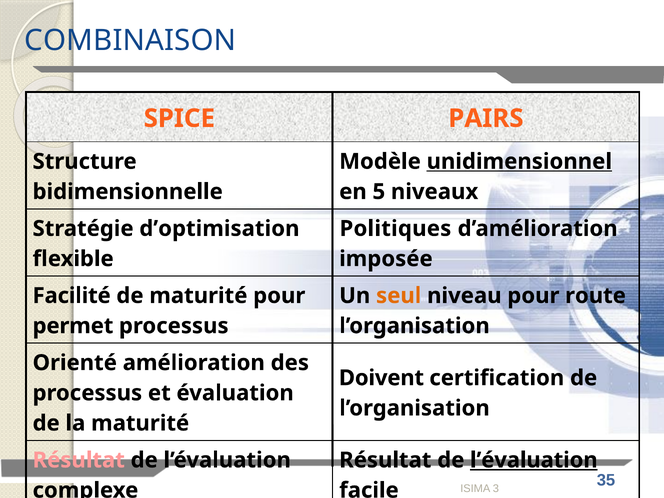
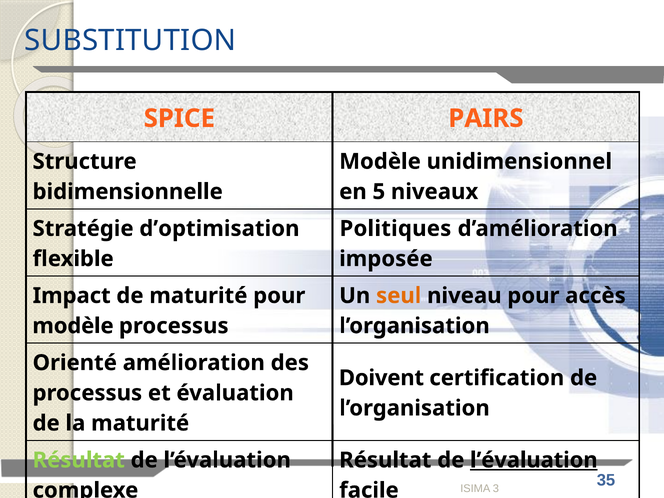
COMBINAISON: COMBINAISON -> SUBSTITUTION
unidimensionnel underline: present -> none
Facilité: Facilité -> Impact
route: route -> accès
permet at (73, 326): permet -> modèle
Résultat at (79, 460) colour: pink -> light green
